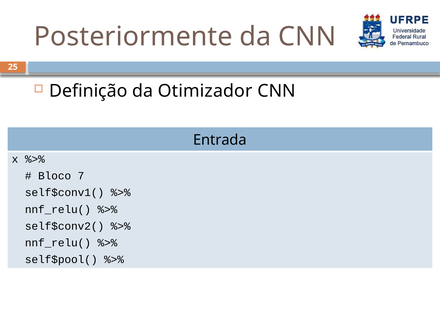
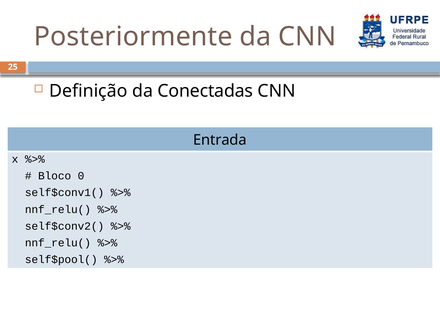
Otimizador: Otimizador -> Conectadas
7: 7 -> 0
